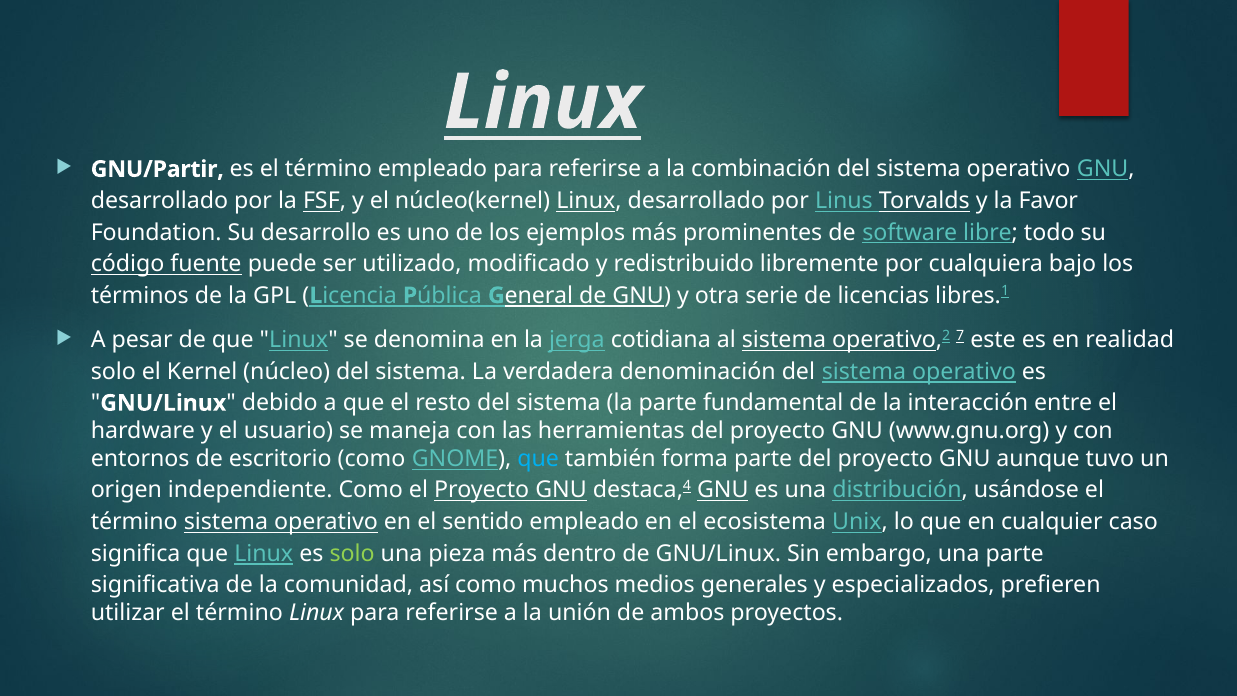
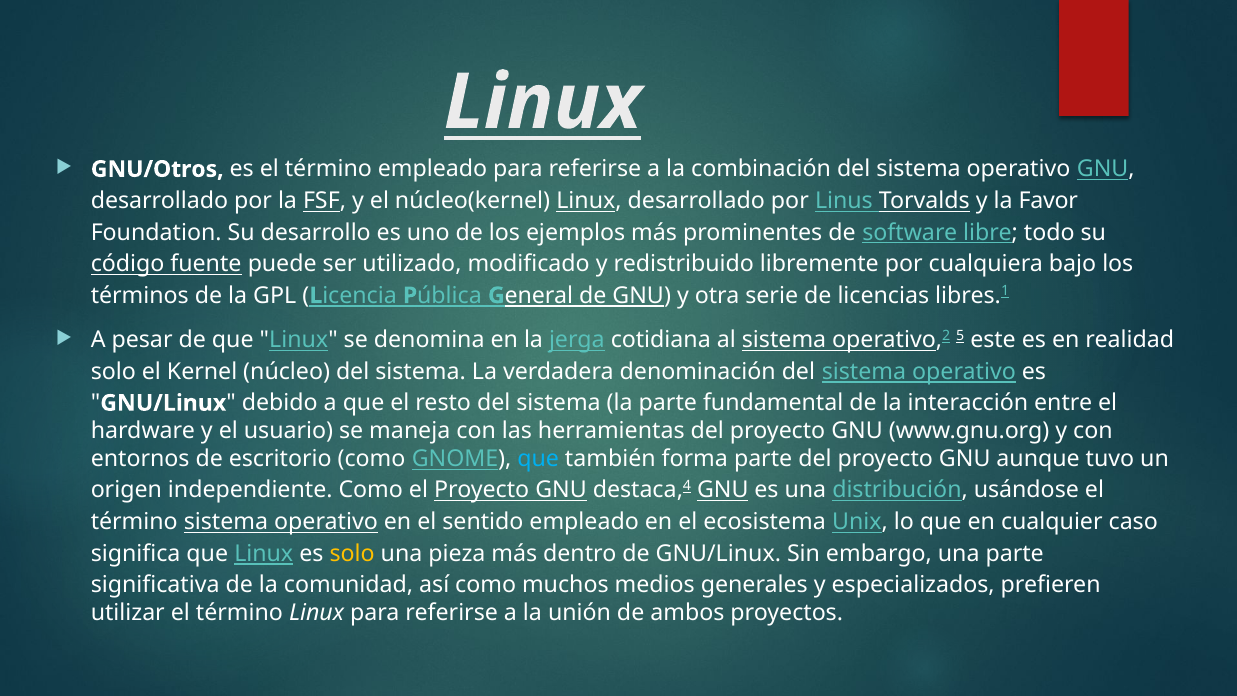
GNU/Partir: GNU/Partir -> GNU/Otros
7: 7 -> 5
solo at (352, 553) colour: light green -> yellow
